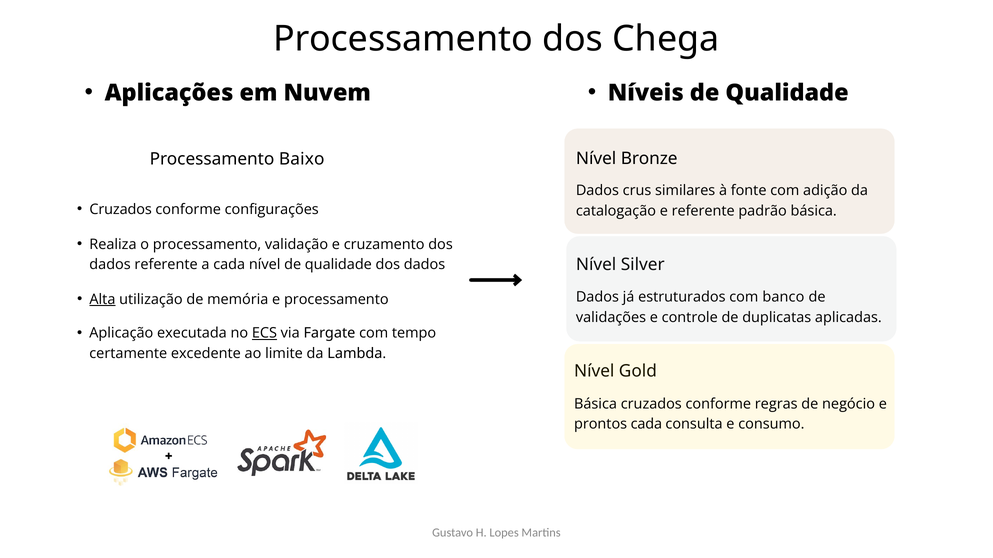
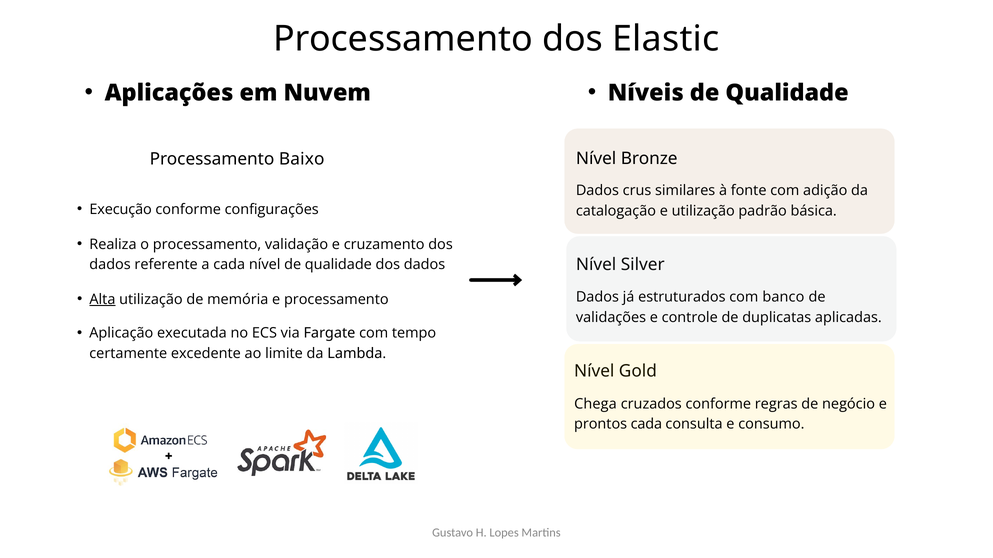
Chega: Chega -> Elastic
Cruzados at (121, 210): Cruzados -> Execução
e referente: referente -> utilização
ECS underline: present -> none
Básica at (596, 404): Básica -> Chega
